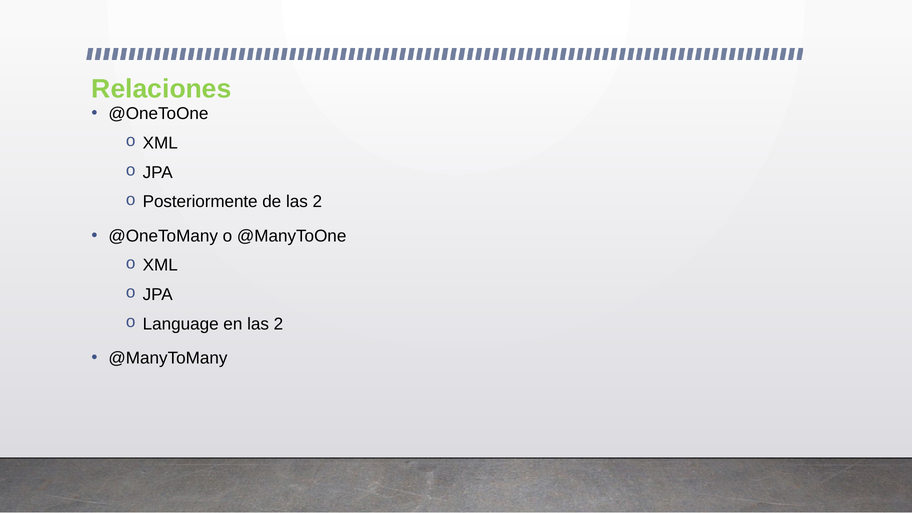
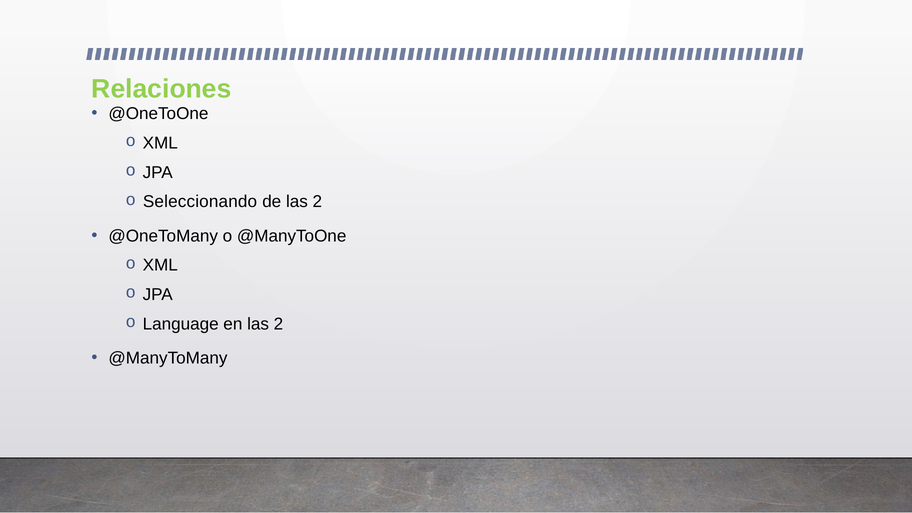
Posteriormente: Posteriormente -> Seleccionando
